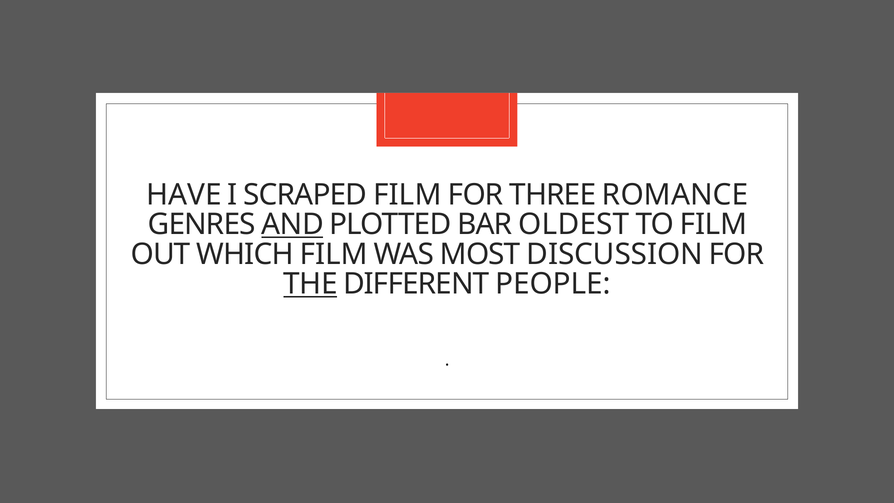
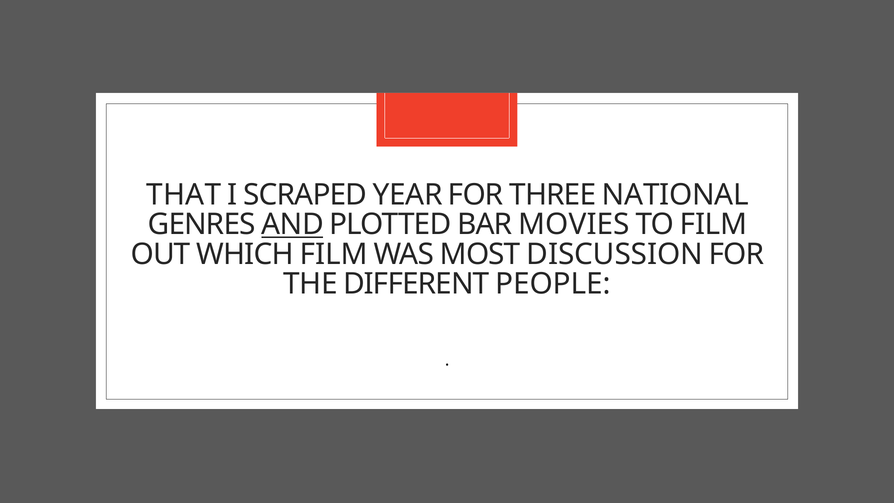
HAVE: HAVE -> THAT
SCRAPED FILM: FILM -> YEAR
ROMANCE: ROMANCE -> NATIONAL
OLDEST: OLDEST -> MOVIES
THE underline: present -> none
